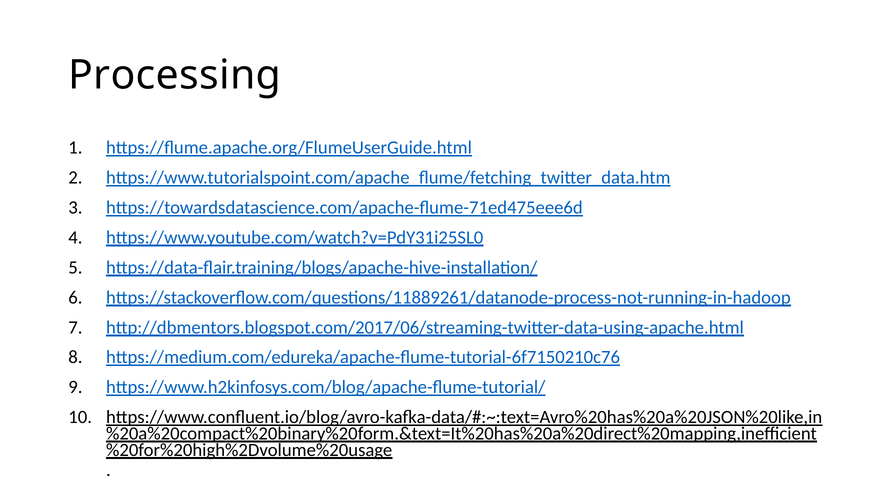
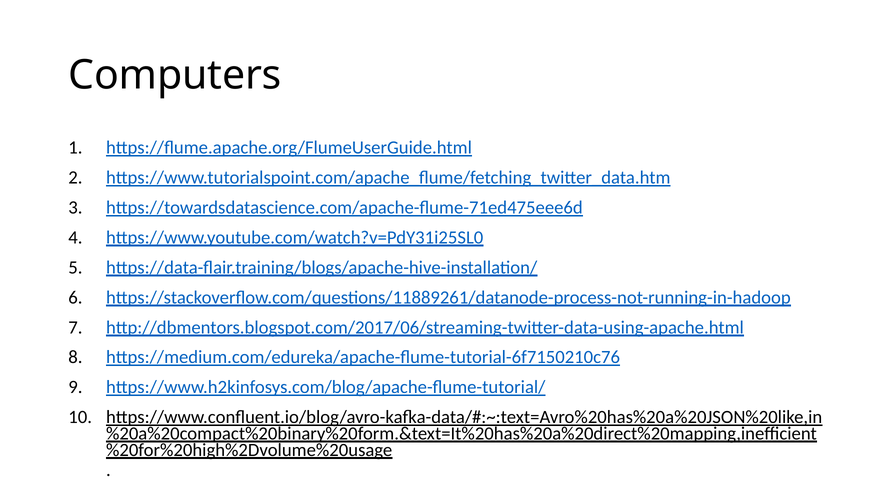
Processing: Processing -> Computers
